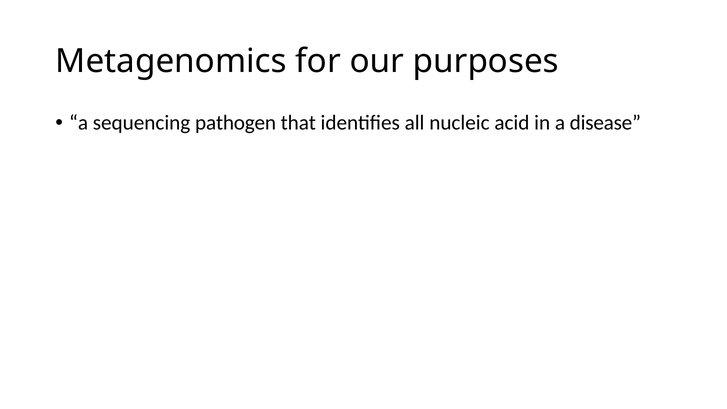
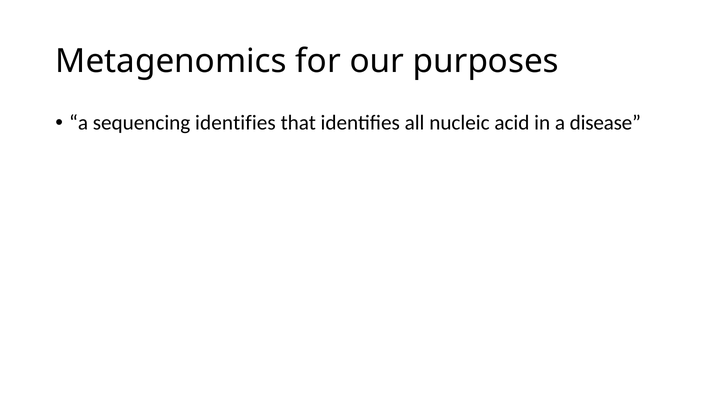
sequencing pathogen: pathogen -> identifies
